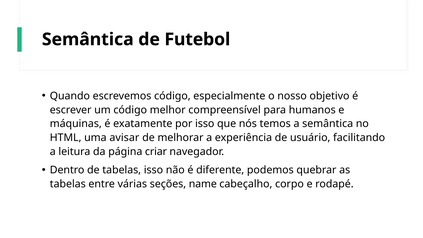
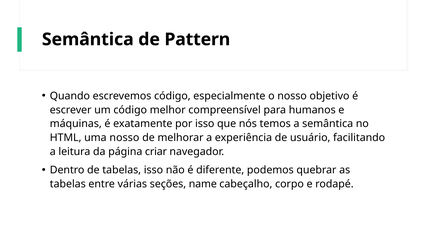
Futebol: Futebol -> Pattern
uma avisar: avisar -> nosso
